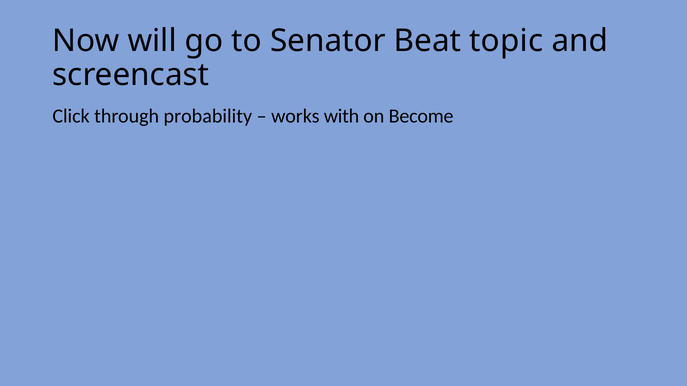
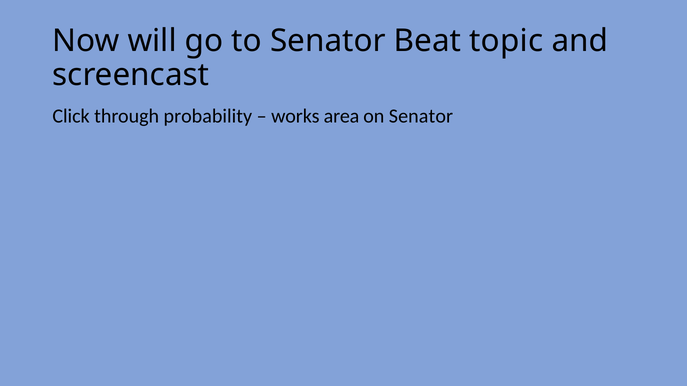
with: with -> area
on Become: Become -> Senator
